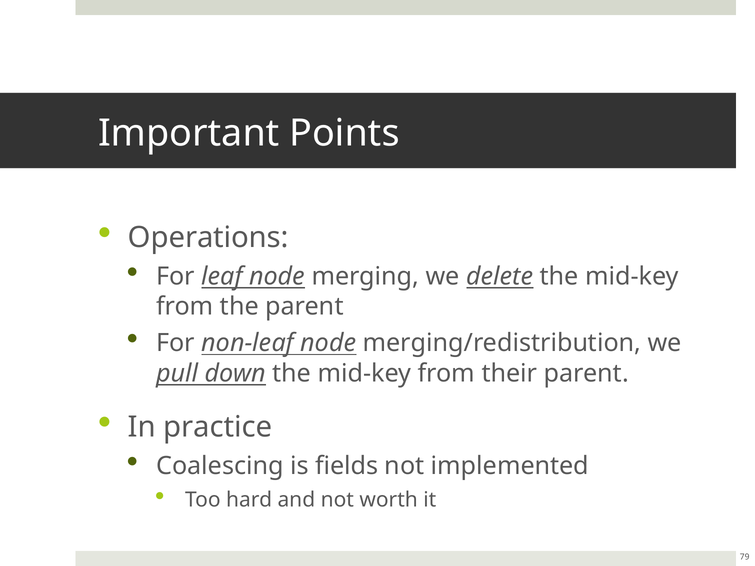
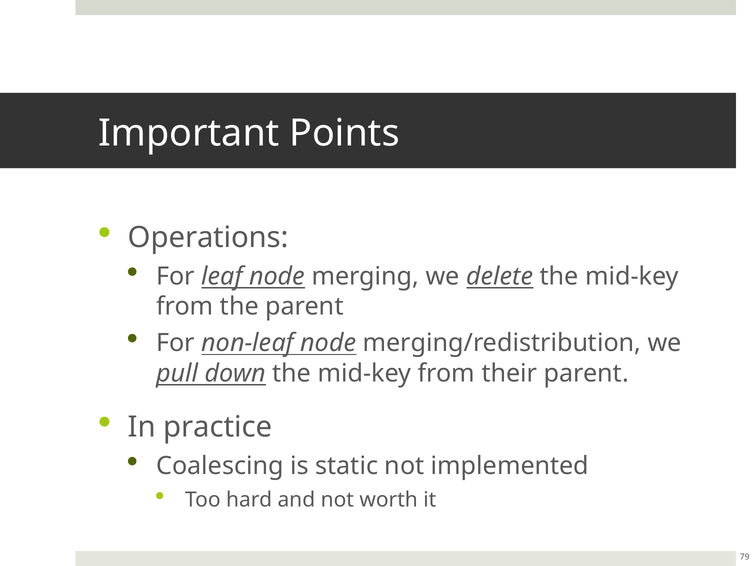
fields: fields -> static
